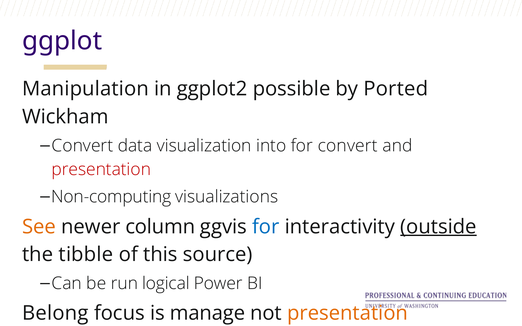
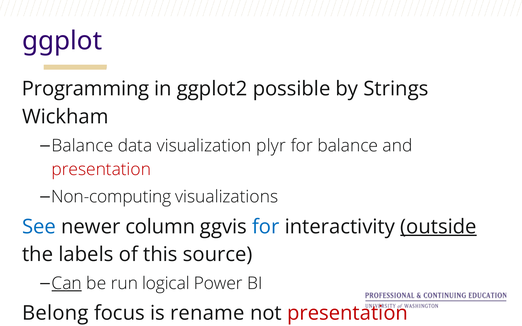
Manipulation: Manipulation -> Programming
Ported: Ported -> Strings
Convert at (82, 146): Convert -> Balance
into: into -> plyr
for convert: convert -> balance
See colour: orange -> blue
tibble: tibble -> labels
Can underline: none -> present
manage: manage -> rename
presentation at (348, 313) colour: orange -> red
